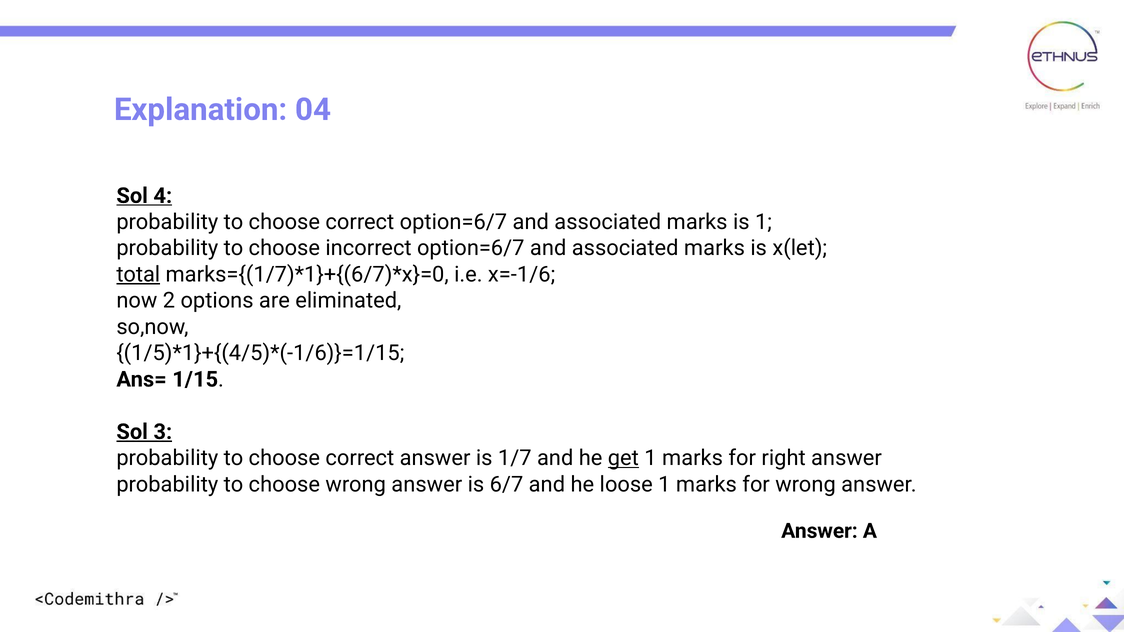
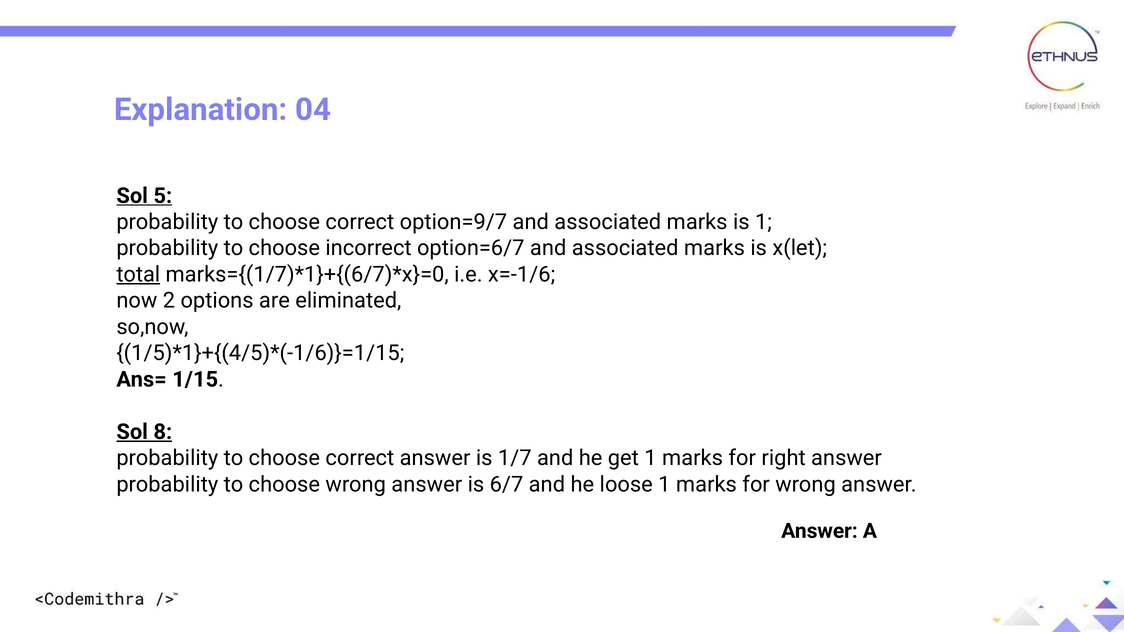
4: 4 -> 5
correct option=6/7: option=6/7 -> option=9/7
3: 3 -> 8
get underline: present -> none
